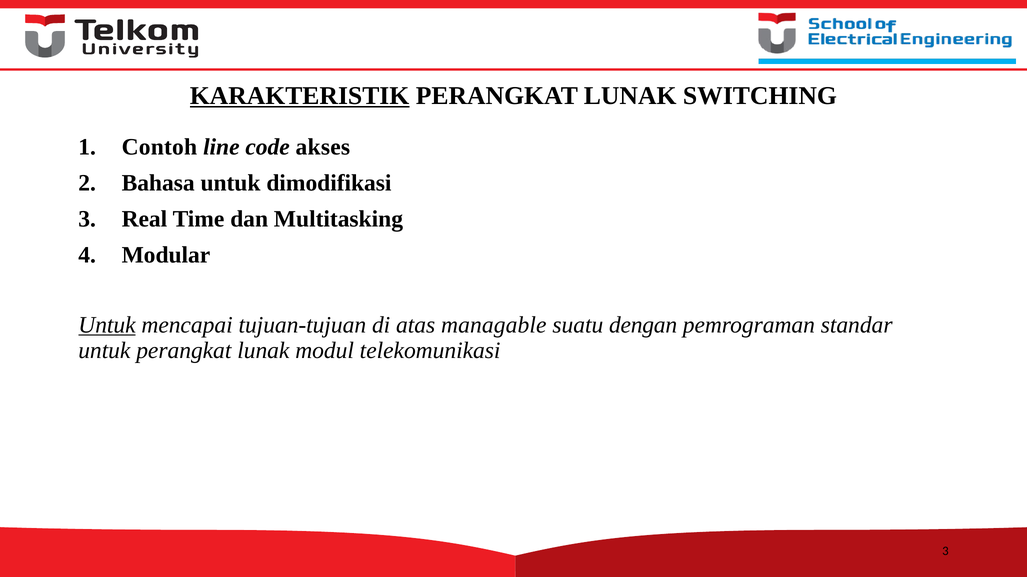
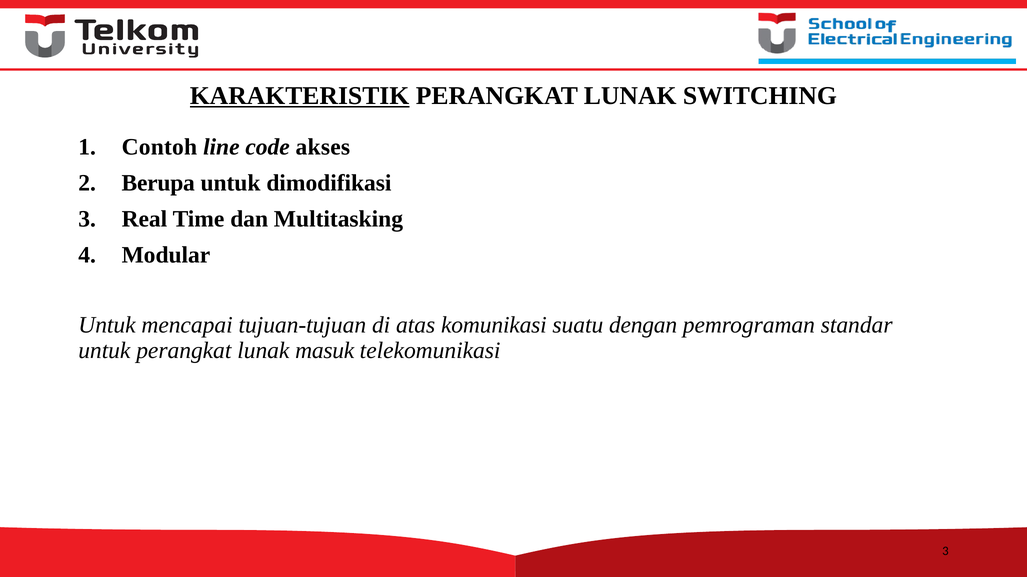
Bahasa: Bahasa -> Berupa
Untuk at (107, 325) underline: present -> none
managable: managable -> komunikasi
modul: modul -> masuk
